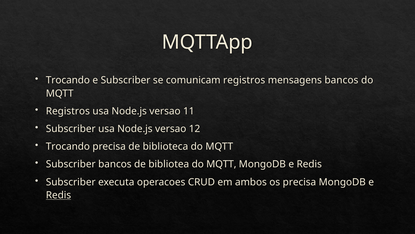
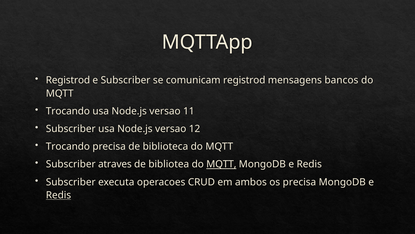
Trocando at (68, 80): Trocando -> Registrod
comunicam registros: registros -> registrod
Registros at (68, 111): Registros -> Trocando
Subscriber bancos: bancos -> atraves
MQTT at (221, 164) underline: none -> present
